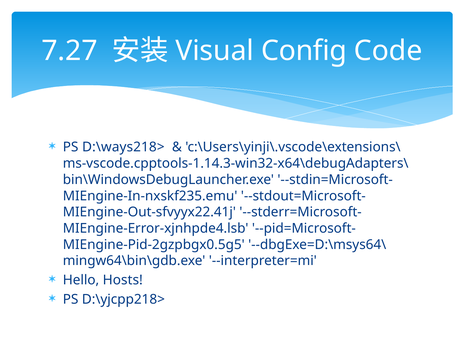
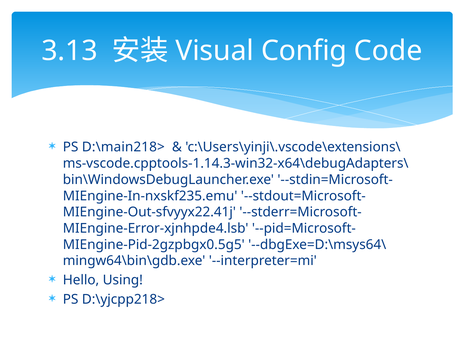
7.27: 7.27 -> 3.13
D:\ways218>: D:\ways218> -> D:\main218>
Hosts: Hosts -> Using
